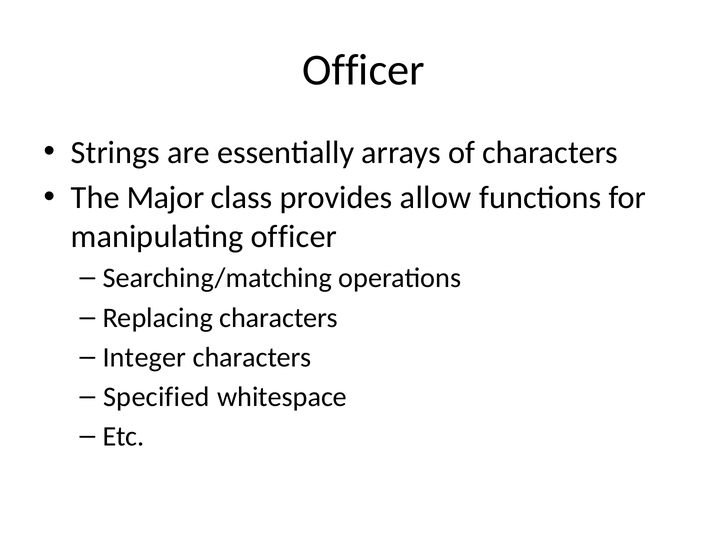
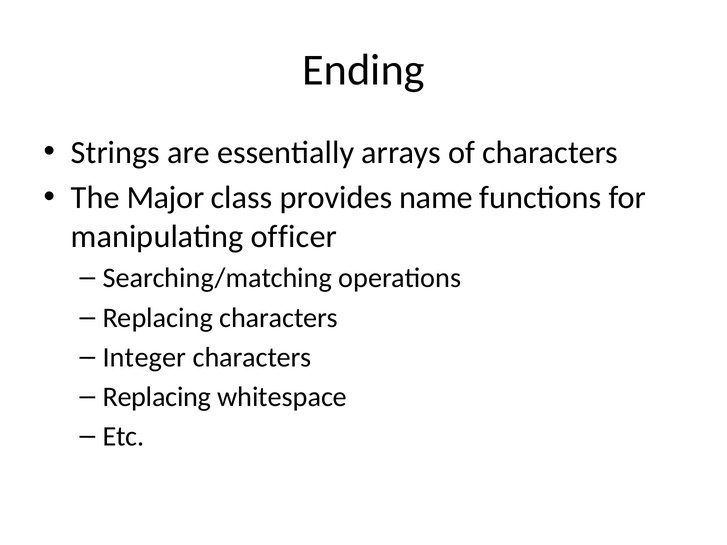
Officer at (363, 70): Officer -> Ending
allow: allow -> name
Specified at (157, 397): Specified -> Replacing
